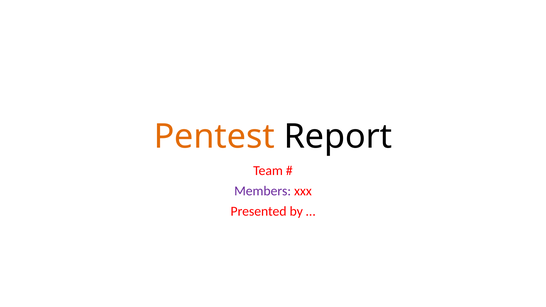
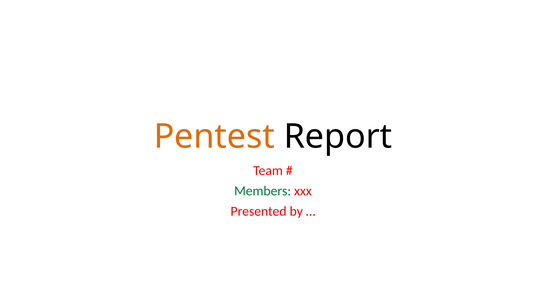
Members colour: purple -> green
